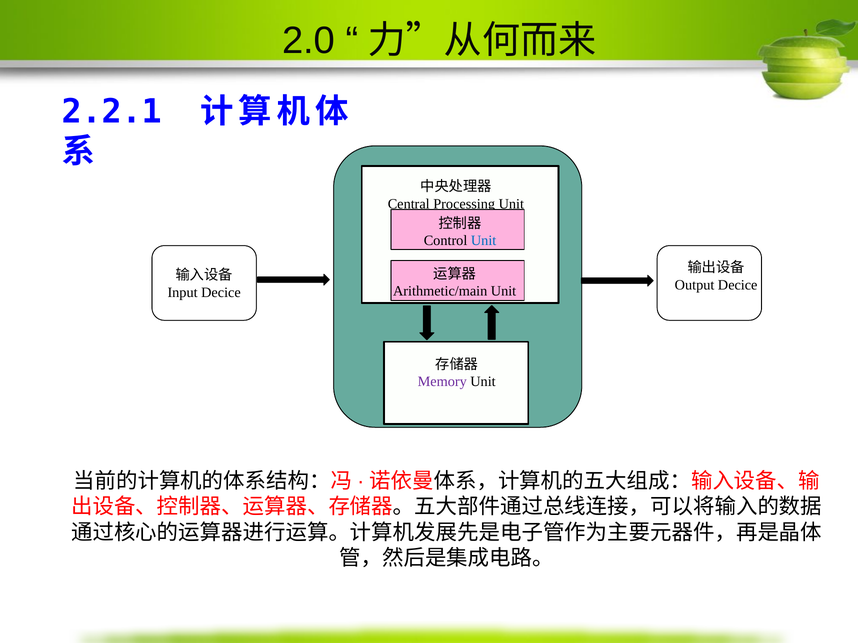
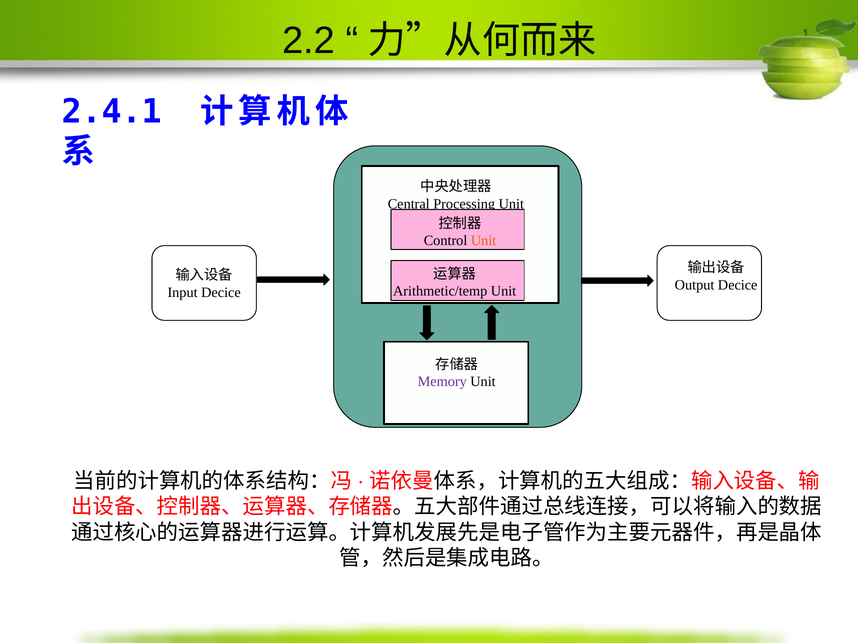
2.0: 2.0 -> 2.2
2.2.1: 2.2.1 -> 2.4.1
Unit at (484, 241) colour: blue -> orange
Arithmetic/main: Arithmetic/main -> Arithmetic/temp
